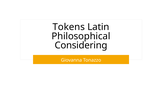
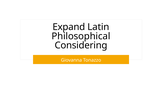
Tokens: Tokens -> Expand
